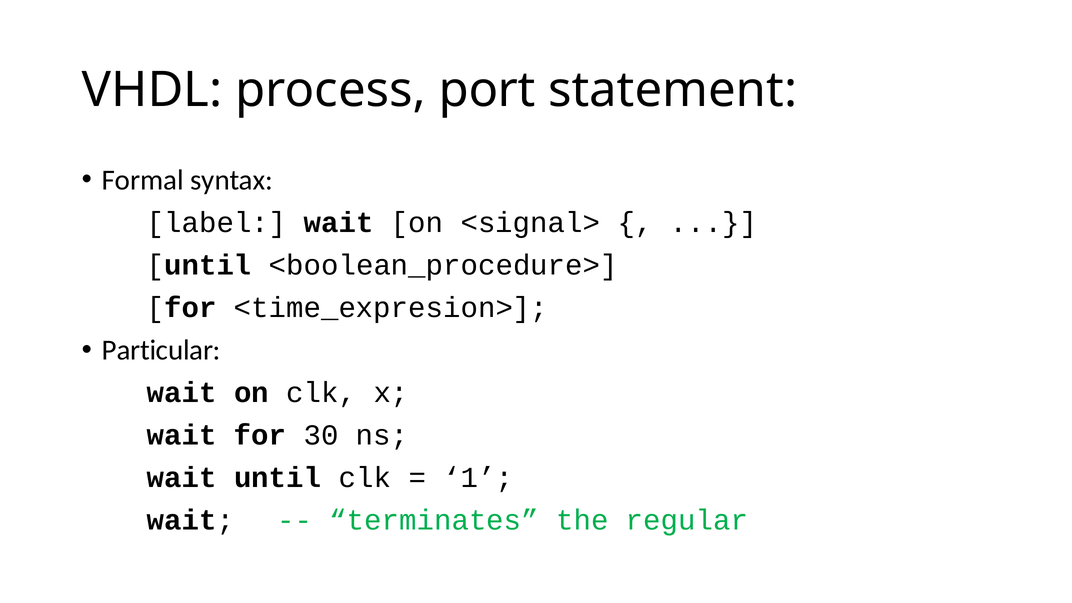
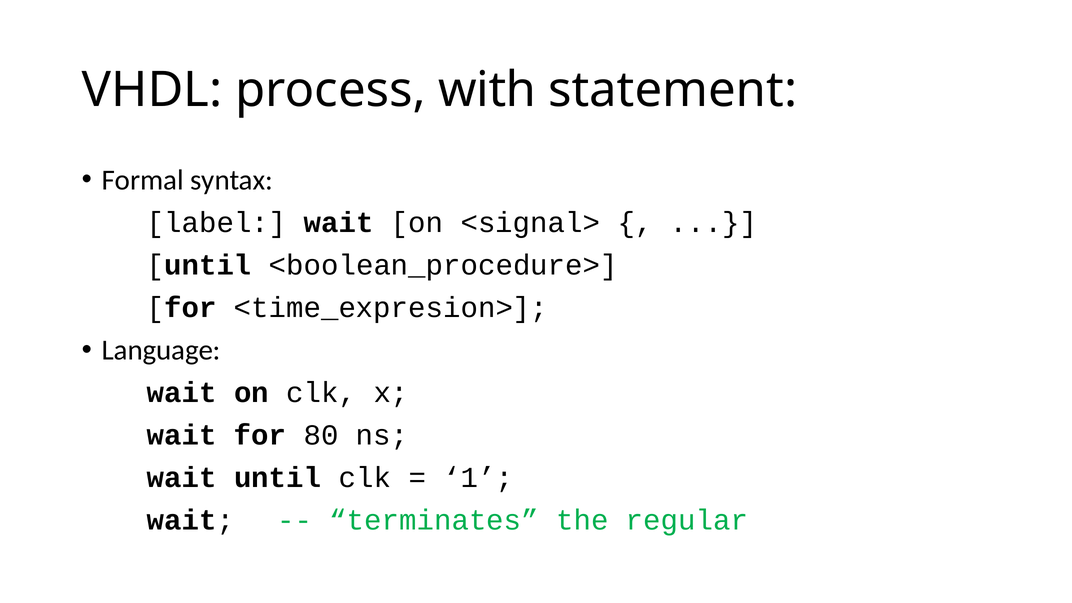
port: port -> with
Particular: Particular -> Language
30: 30 -> 80
